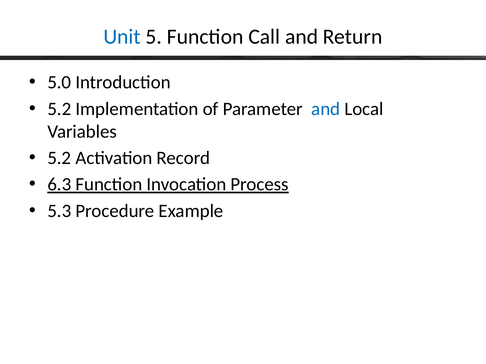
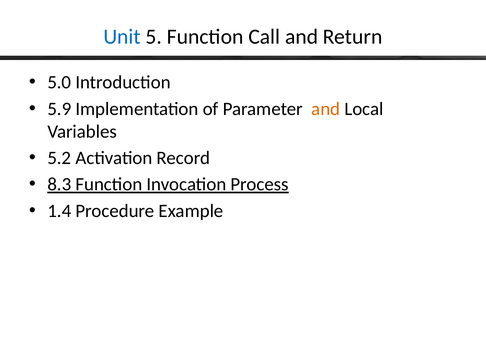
5.2 at (59, 109): 5.2 -> 5.9
and at (326, 109) colour: blue -> orange
6.3: 6.3 -> 8.3
5.3: 5.3 -> 1.4
